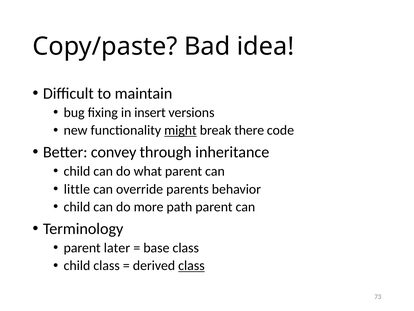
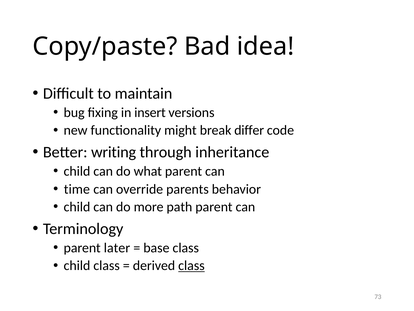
might underline: present -> none
there: there -> differ
convey: convey -> writing
little: little -> time
